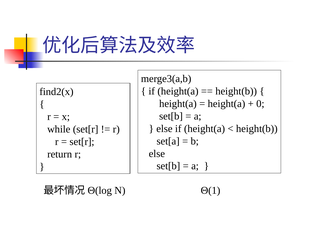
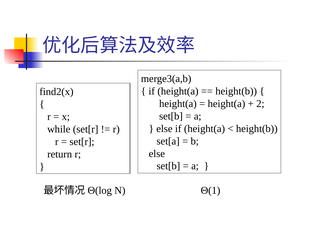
0: 0 -> 2
